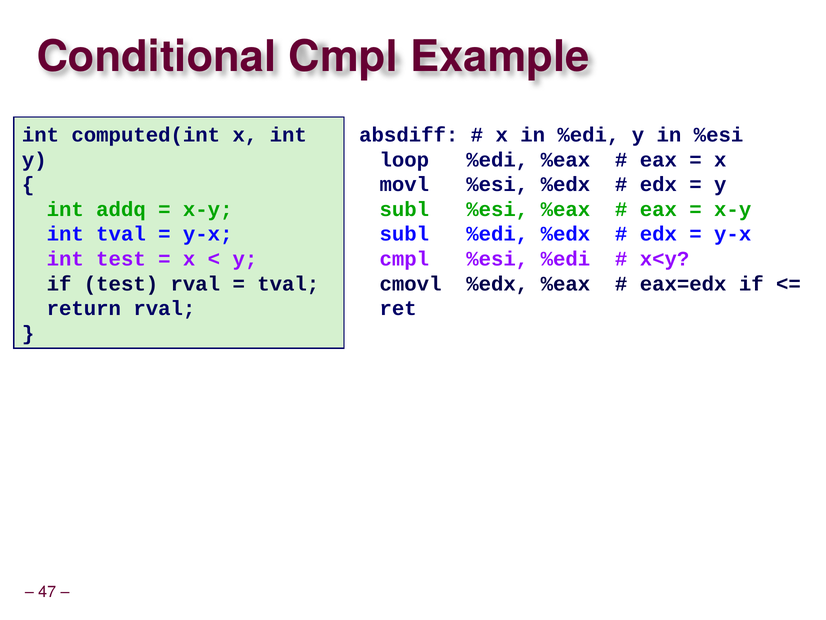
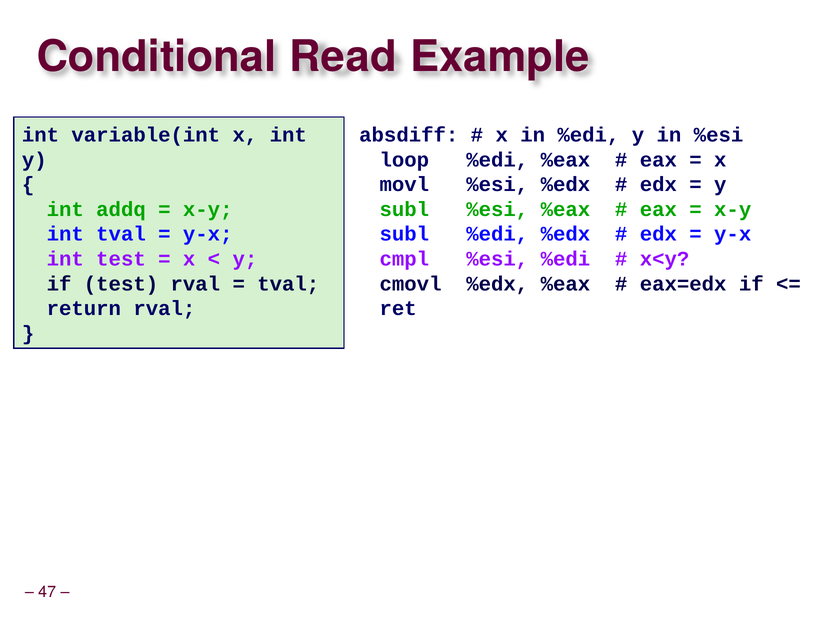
Conditional Cmpl: Cmpl -> Read
computed(int: computed(int -> variable(int
